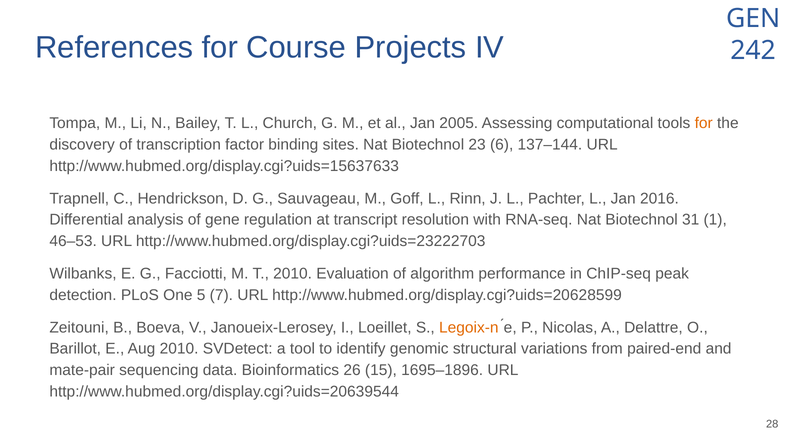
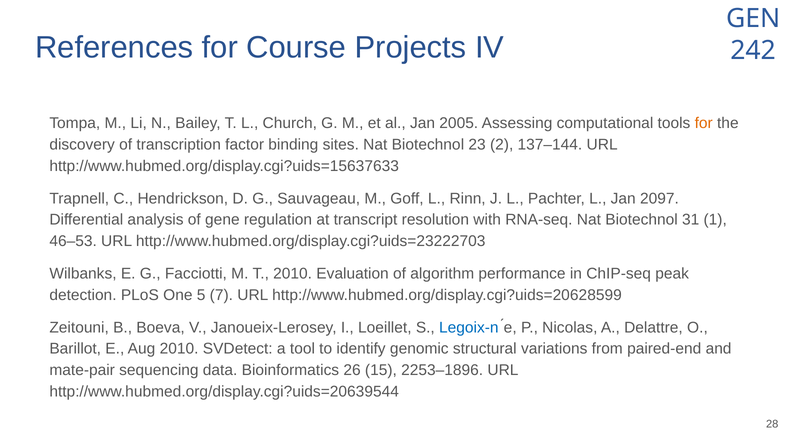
6: 6 -> 2
2016: 2016 -> 2097
Legoix-n colour: orange -> blue
1695–1896: 1695–1896 -> 2253–1896
